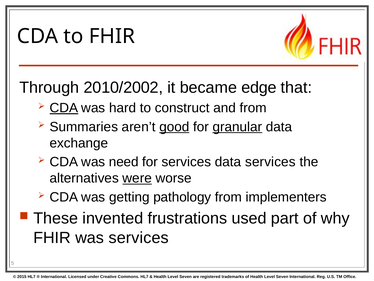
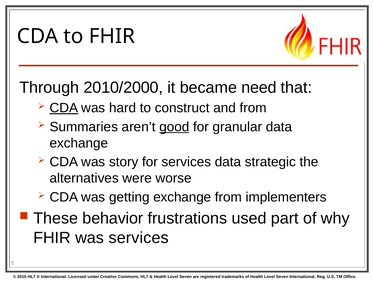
2010/2002: 2010/2002 -> 2010/2000
edge: edge -> need
granular underline: present -> none
need: need -> story
data services: services -> strategic
were underline: present -> none
getting pathology: pathology -> exchange
invented: invented -> behavior
